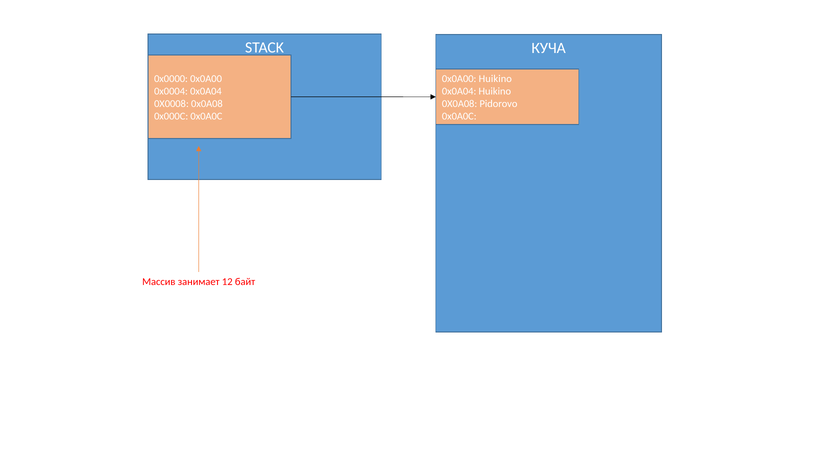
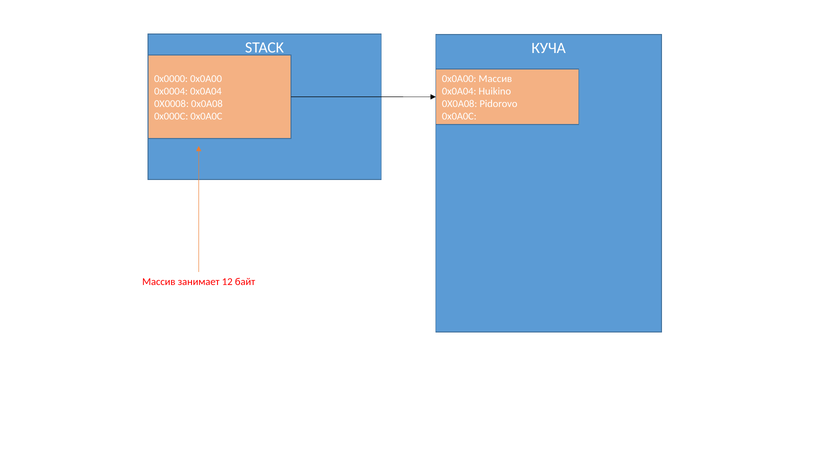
0x0A00 Huikino: Huikino -> Массив
